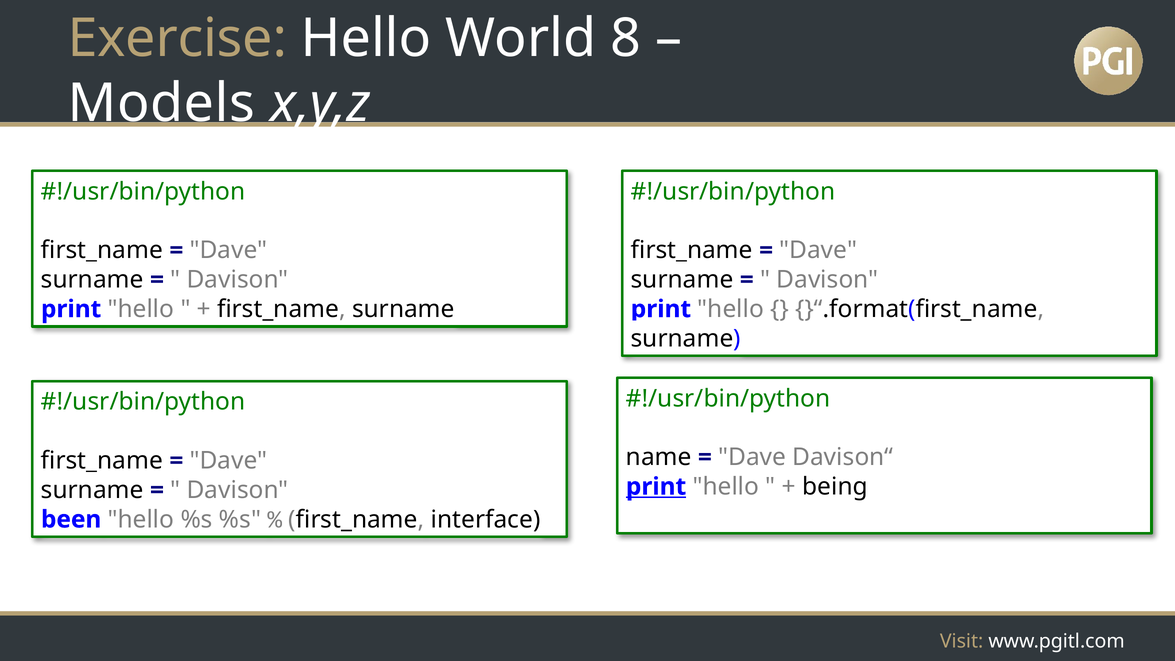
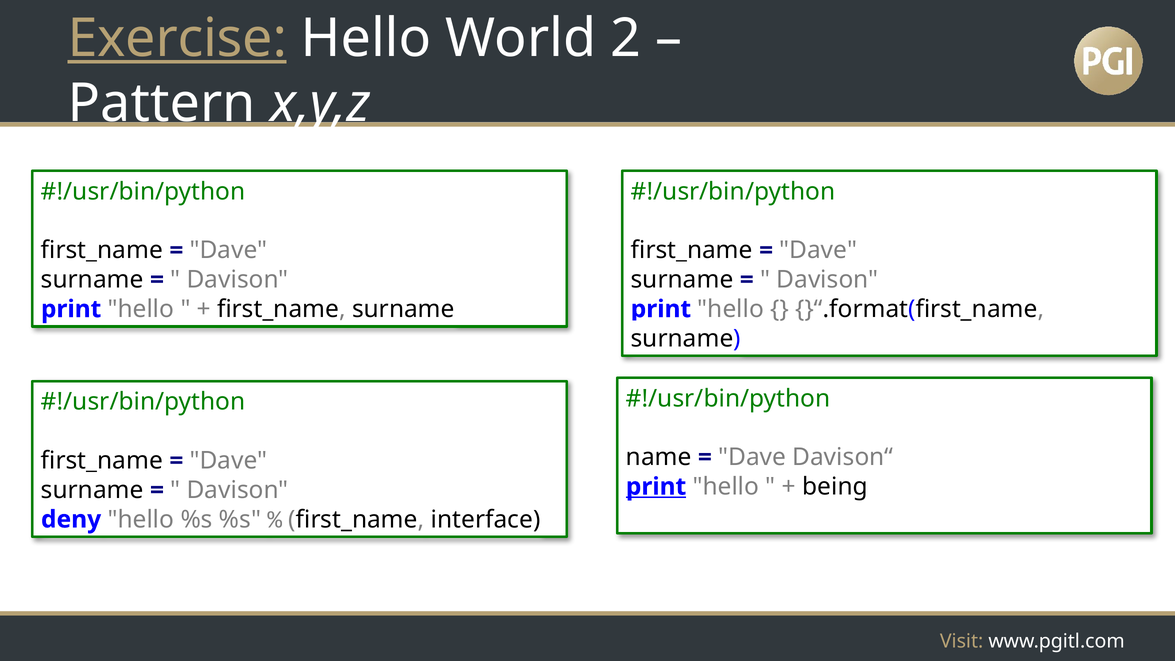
Exercise underline: none -> present
8: 8 -> 2
Models: Models -> Pattern
been: been -> deny
